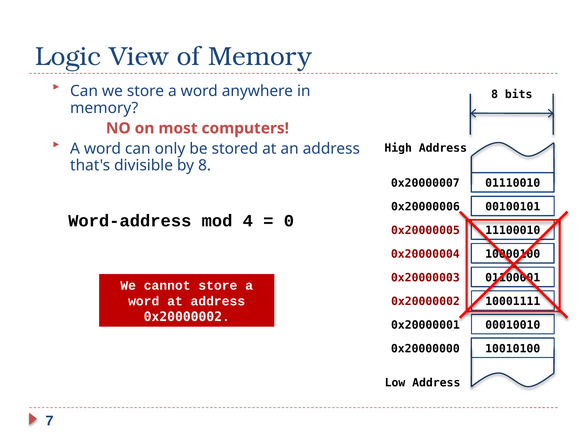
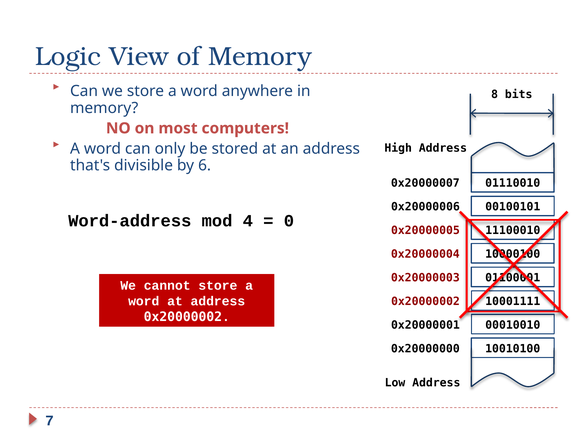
by 8: 8 -> 6
